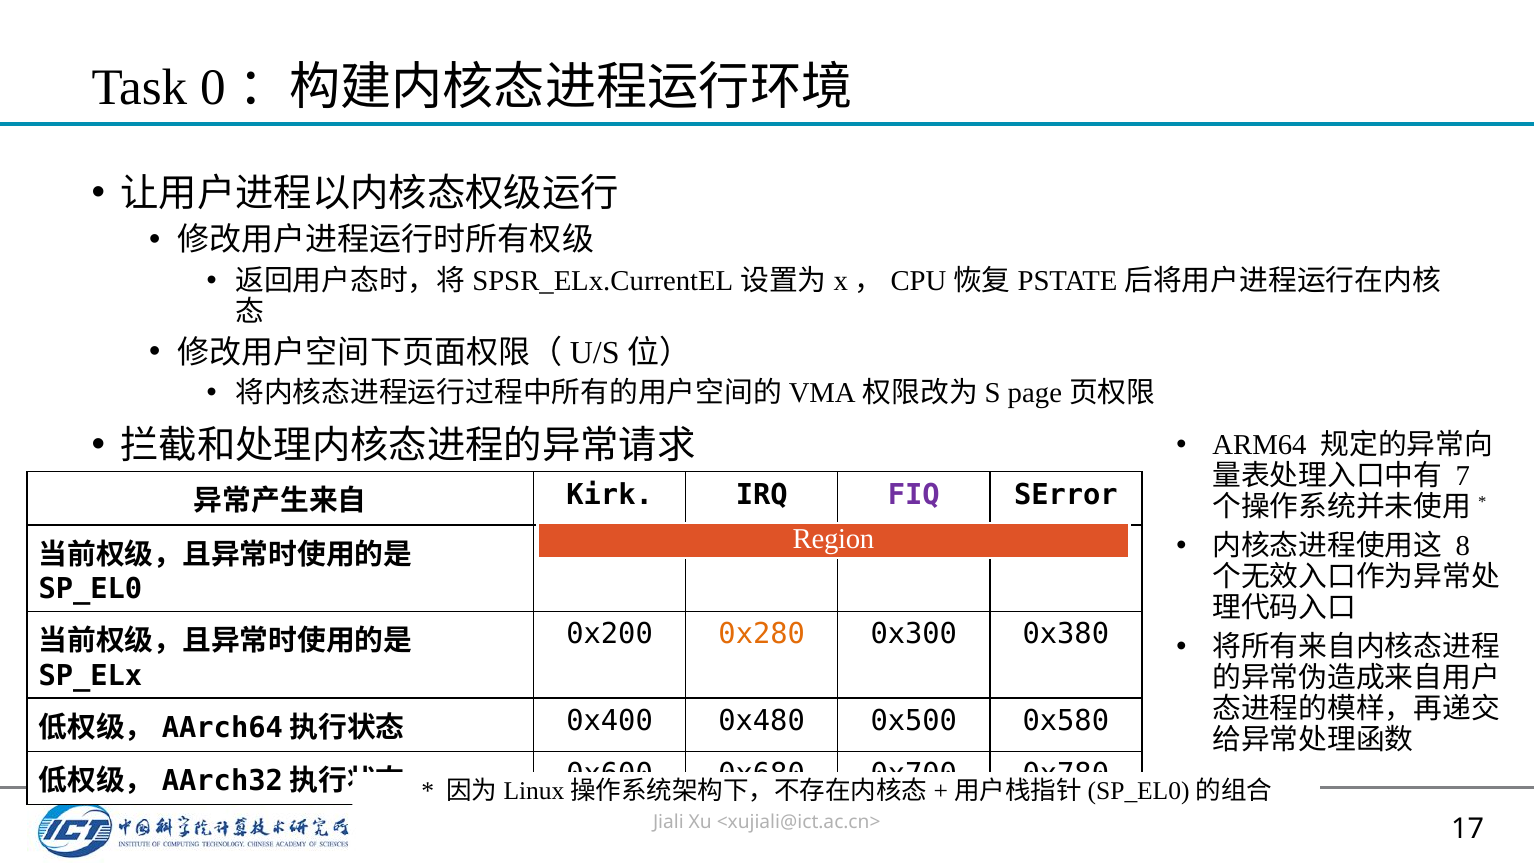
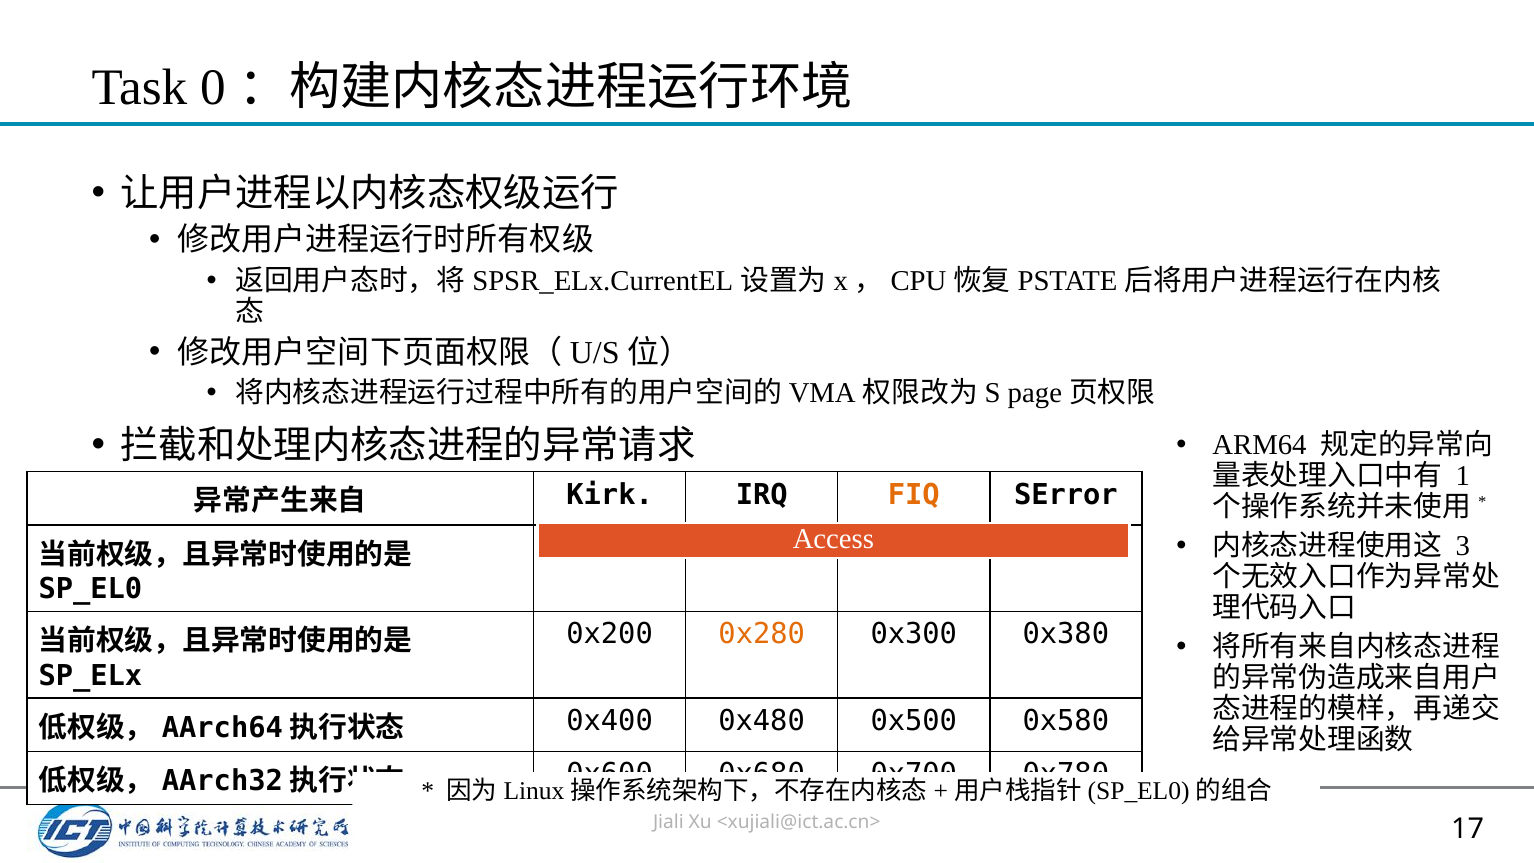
7: 7 -> 1
FIQ colour: purple -> orange
Region: Region -> Access
8: 8 -> 3
